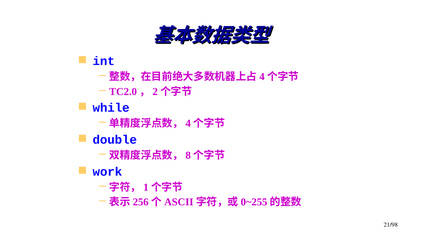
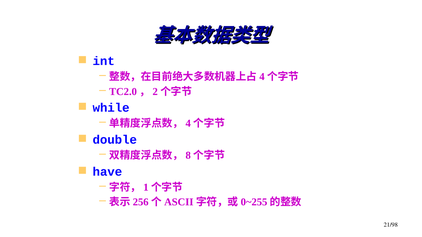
work: work -> have
